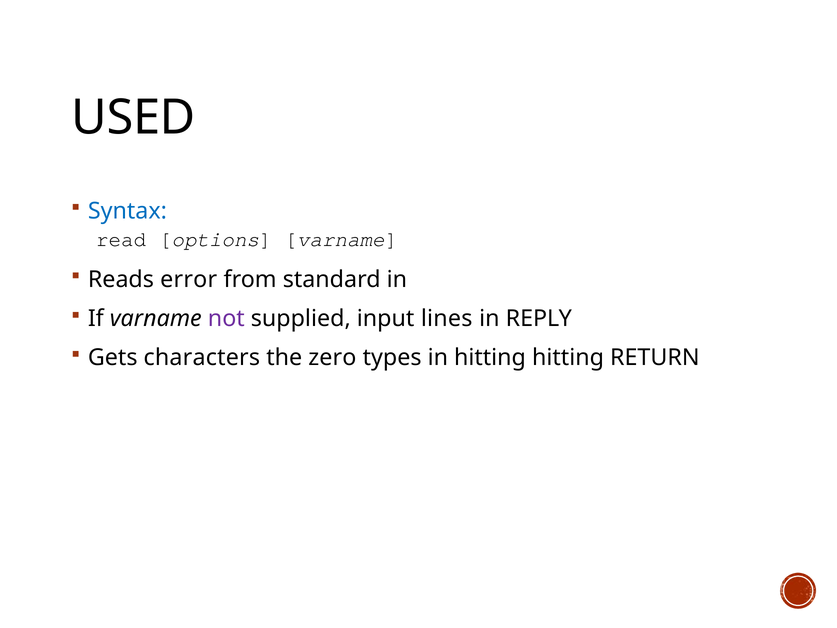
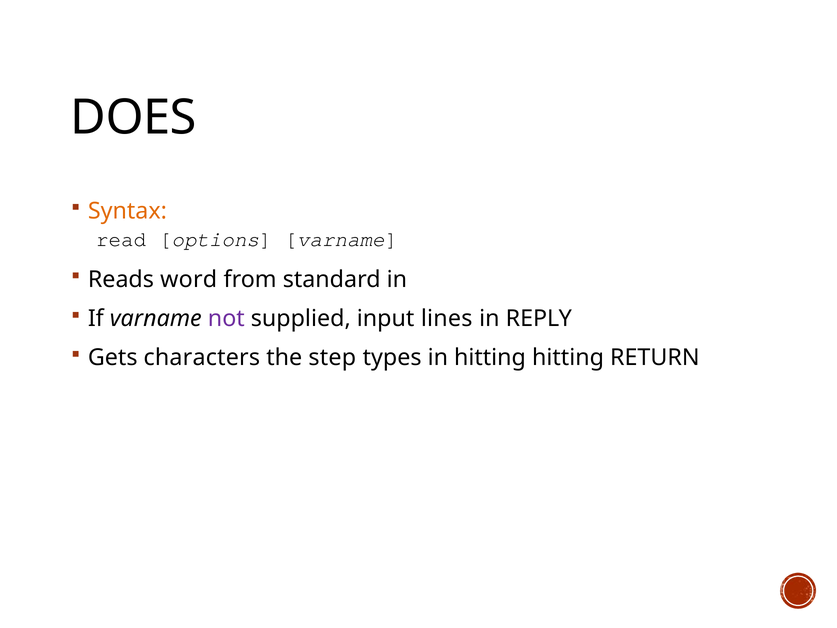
USED: USED -> DOES
Syntax colour: blue -> orange
error: error -> word
zero: zero -> step
